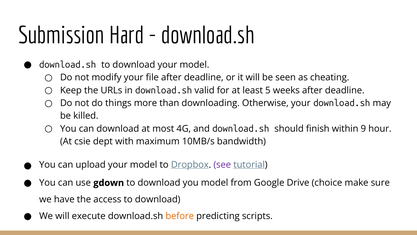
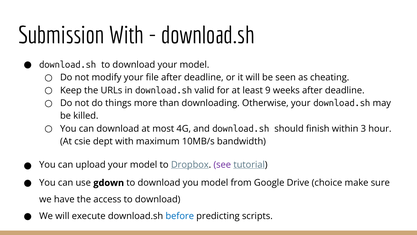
Submission Hard: Hard -> With
5: 5 -> 9
9: 9 -> 3
before colour: orange -> blue
